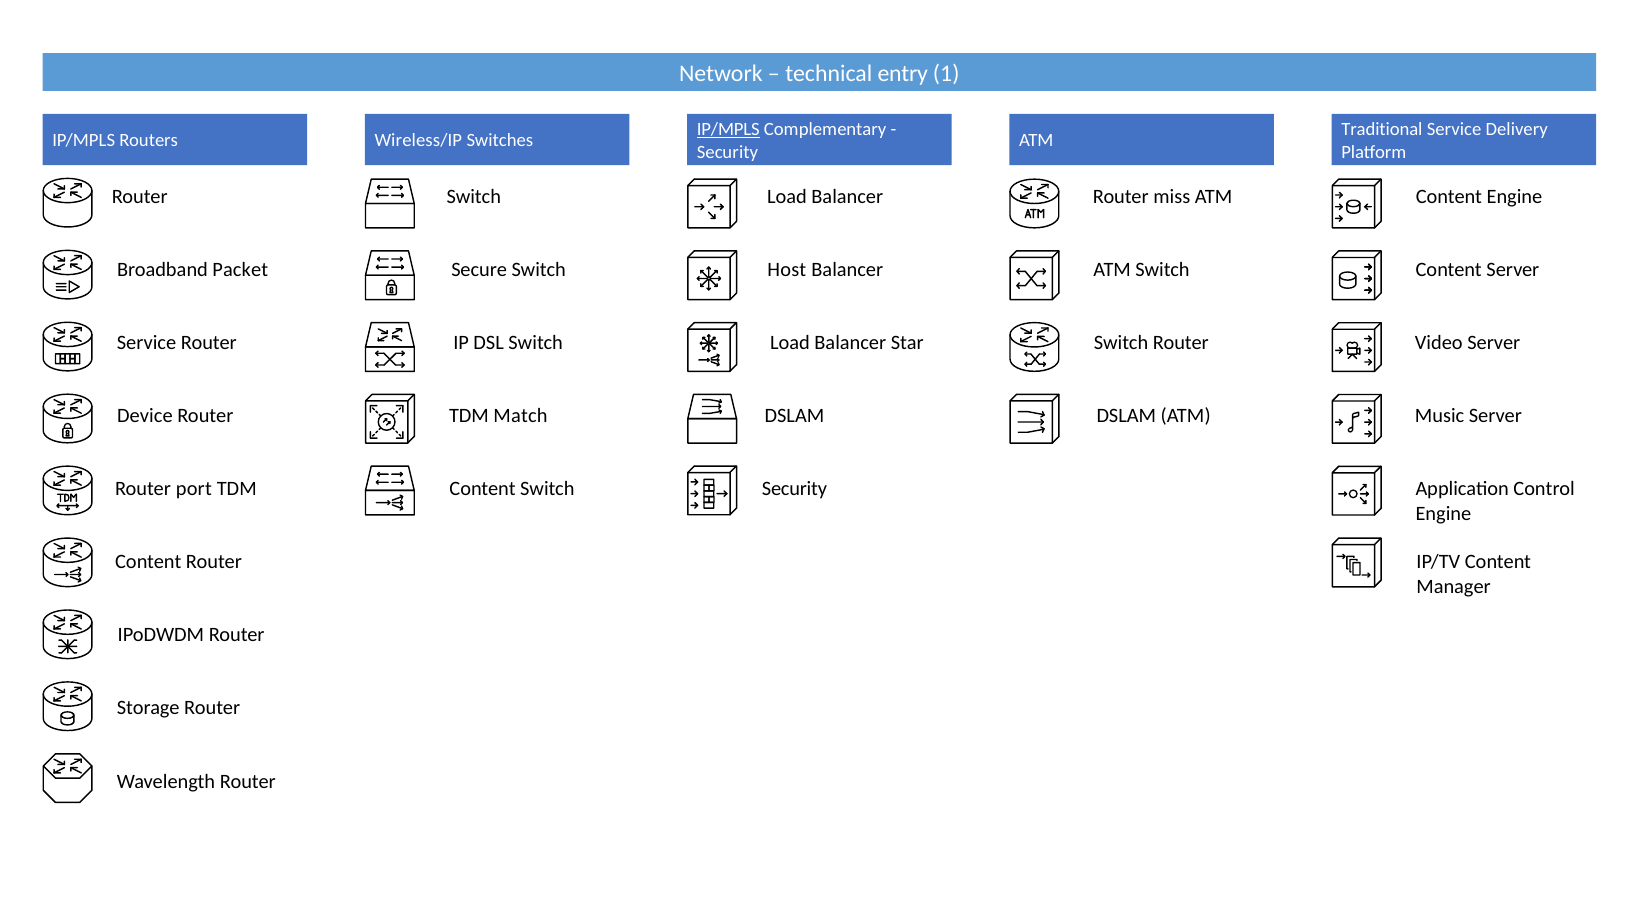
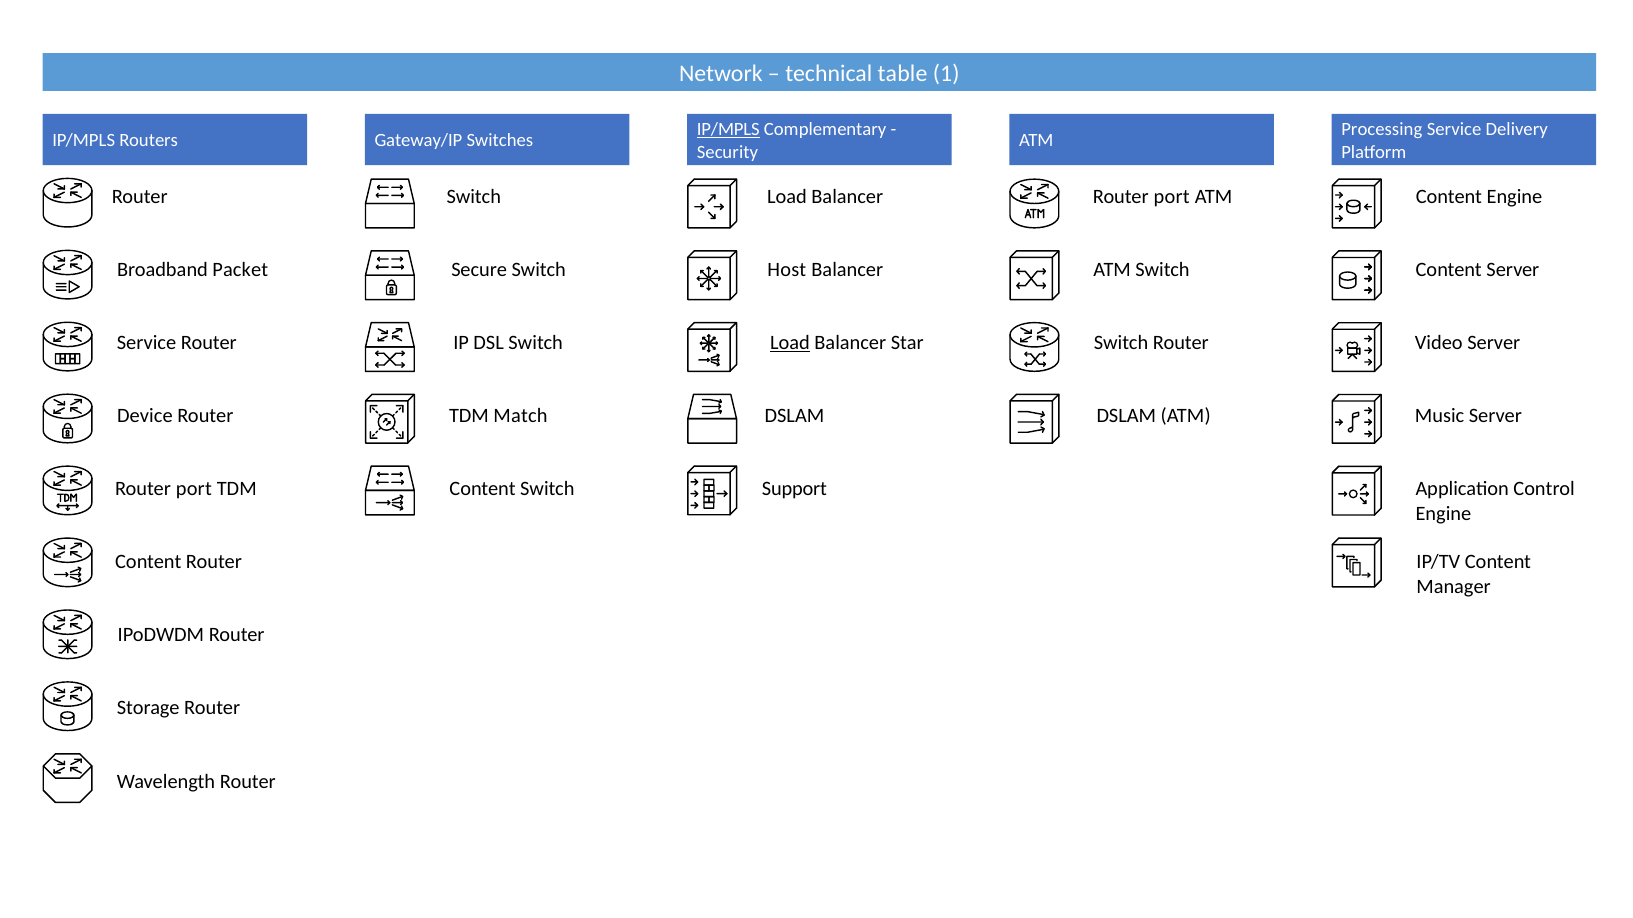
entry: entry -> table
Traditional: Traditional -> Processing
Wireless/IP: Wireless/IP -> Gateway/IP
miss at (1172, 197): miss -> port
Load at (790, 343) underline: none -> present
Security at (794, 489): Security -> Support
